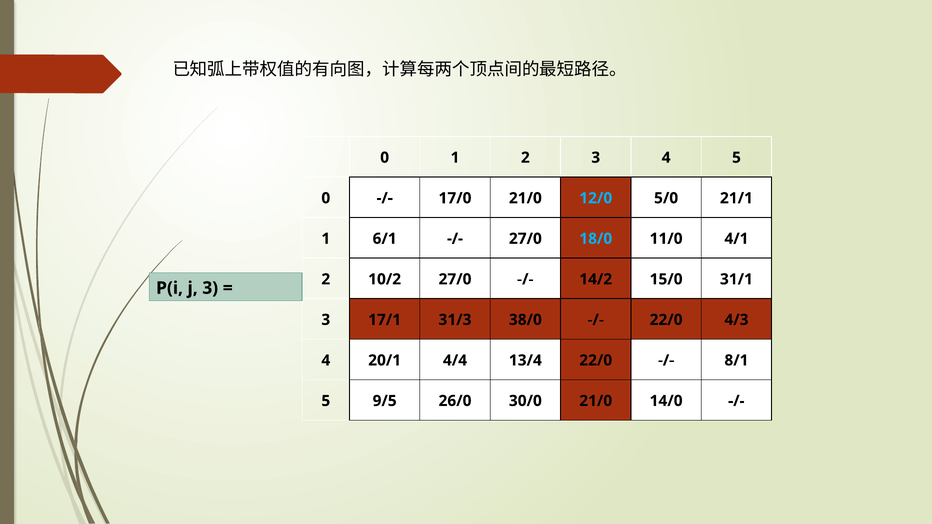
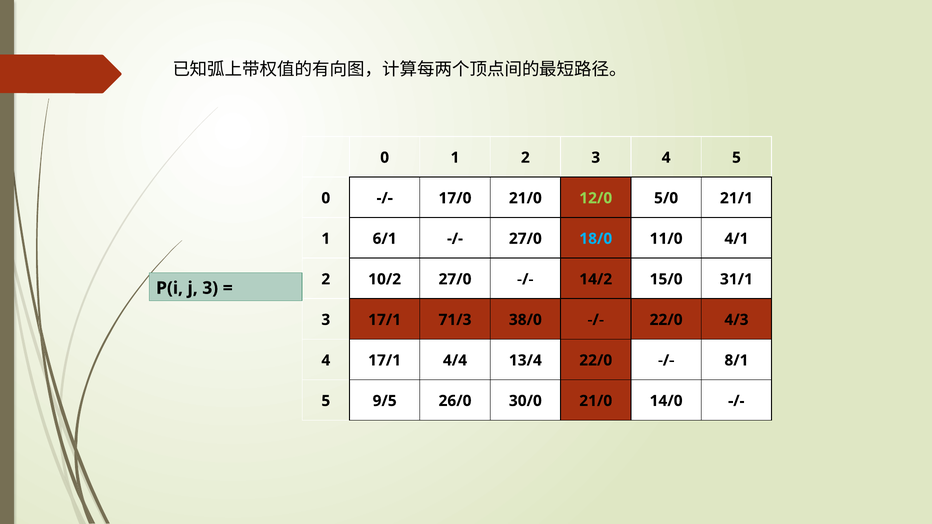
12/0 colour: light blue -> light green
31/3: 31/3 -> 71/3
4 20/1: 20/1 -> 17/1
